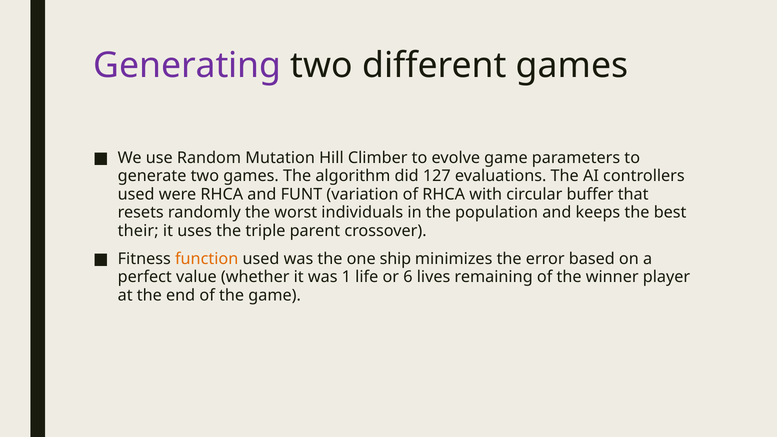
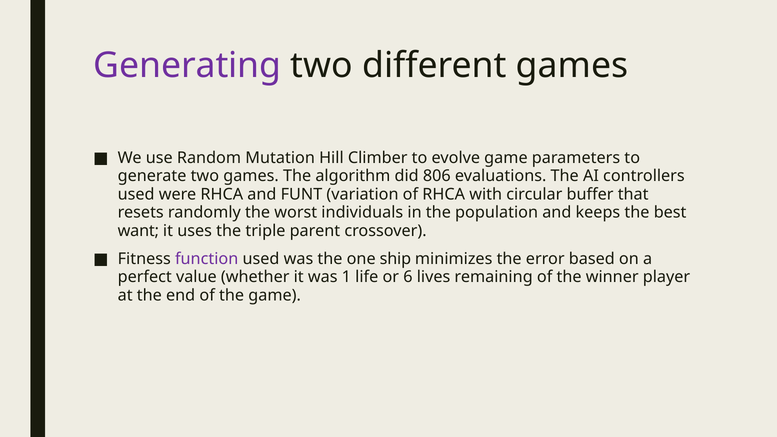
127: 127 -> 806
their: their -> want
function colour: orange -> purple
